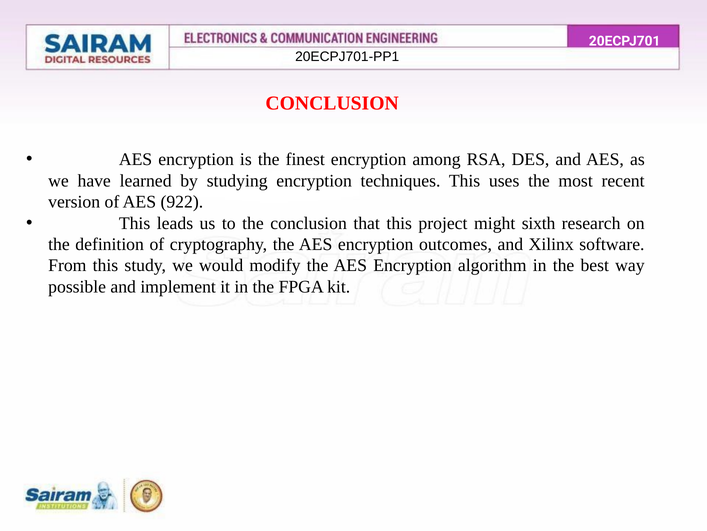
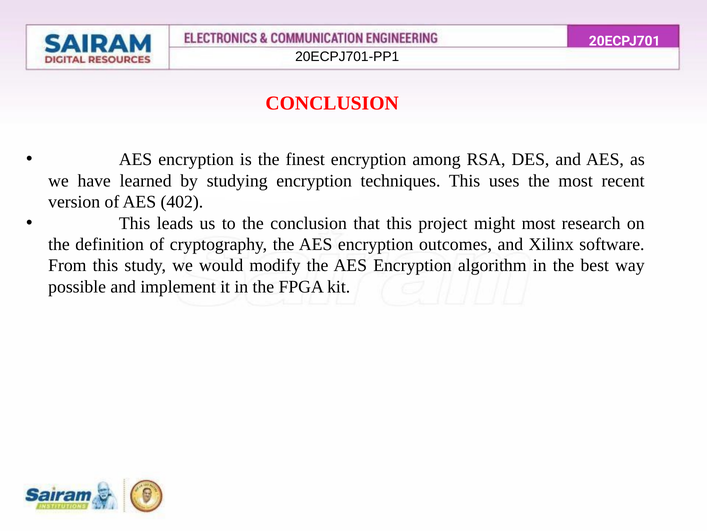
922: 922 -> 402
might sixth: sixth -> most
